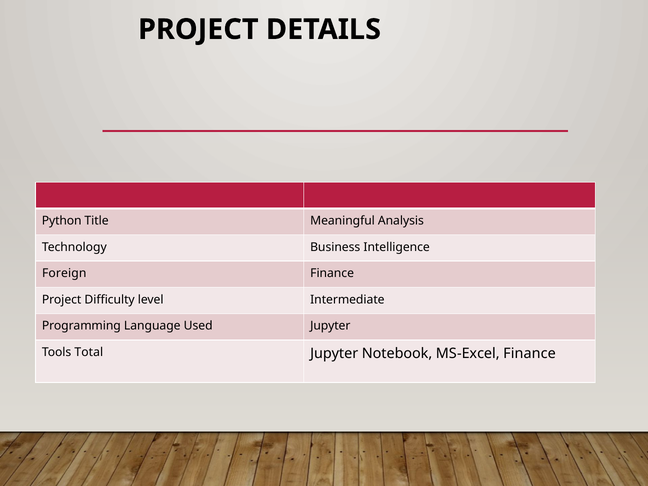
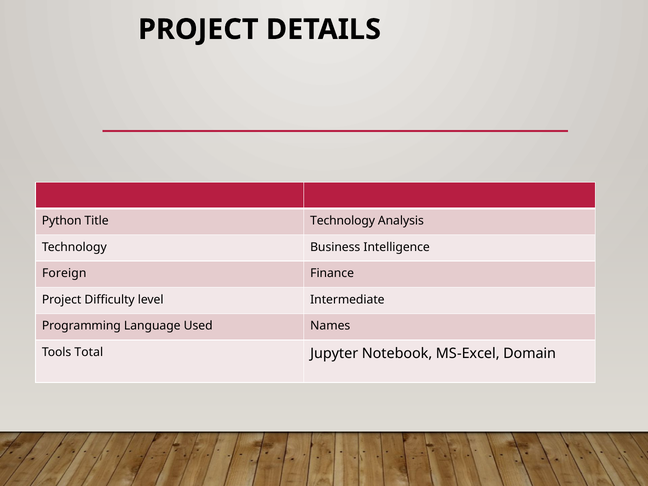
Title Meaningful: Meaningful -> Technology
Used Jupyter: Jupyter -> Names
MS-Excel Finance: Finance -> Domain
